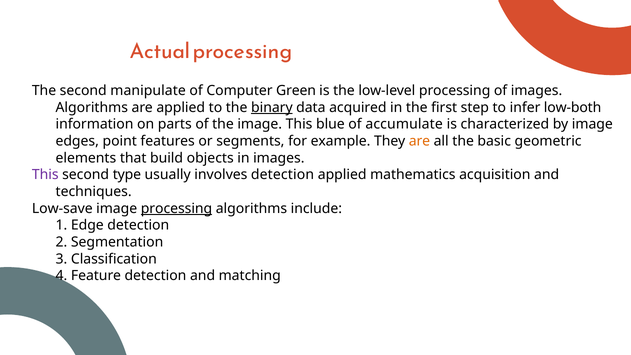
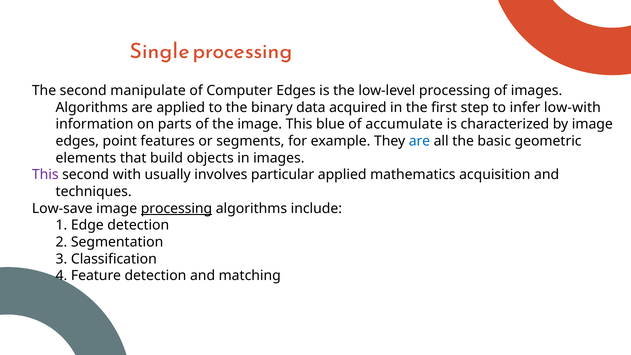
Actual: Actual -> Single
Computer Green: Green -> Edges
binary underline: present -> none
low-both: low-both -> low-with
are at (419, 141) colour: orange -> blue
type: type -> with
involves detection: detection -> particular
